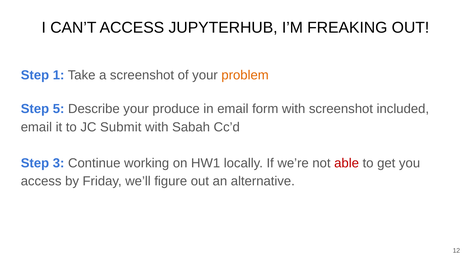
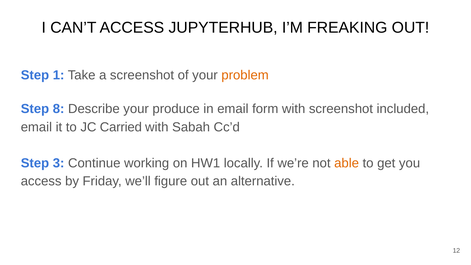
5: 5 -> 8
Submit: Submit -> Carried
able colour: red -> orange
